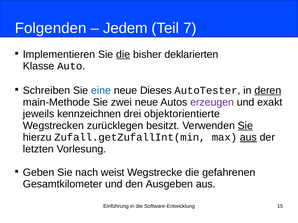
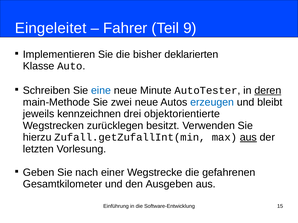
Folgenden: Folgenden -> Eingeleitet
Jedem: Jedem -> Fahrer
7: 7 -> 9
die at (123, 55) underline: present -> none
Dieses: Dieses -> Minute
erzeugen colour: purple -> blue
exakt: exakt -> bleibt
Sie at (245, 126) underline: present -> none
weist: weist -> einer
